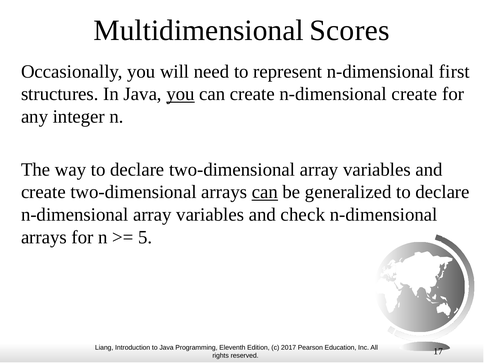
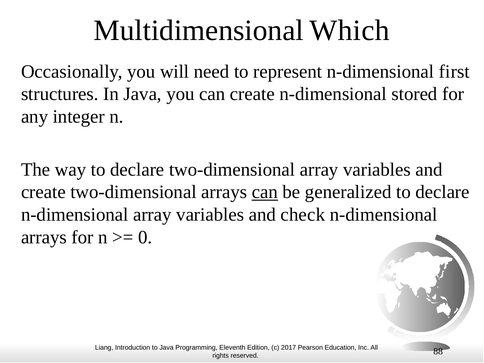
Scores: Scores -> Which
you at (181, 94) underline: present -> none
n-dimensional create: create -> stored
5: 5 -> 0
17: 17 -> 88
